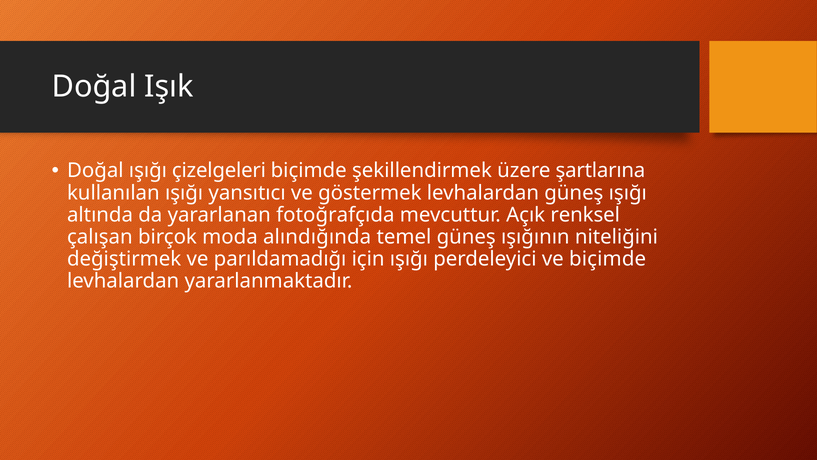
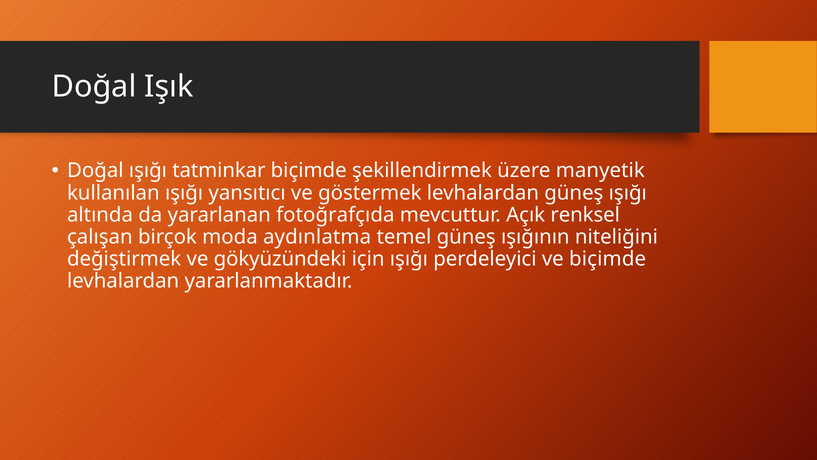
çizelgeleri: çizelgeleri -> tatminkar
şartlarına: şartlarına -> manyetik
alındığında: alındığında -> aydınlatma
parıldamadığı: parıldamadığı -> gökyüzündeki
